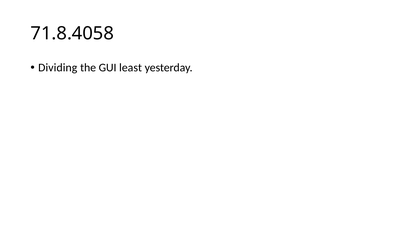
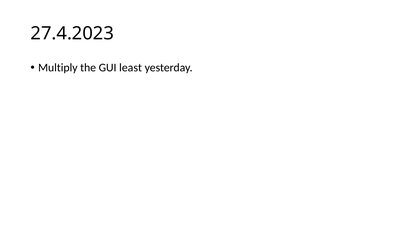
71.8.4058: 71.8.4058 -> 27.4.2023
Dividing: Dividing -> Multiply
